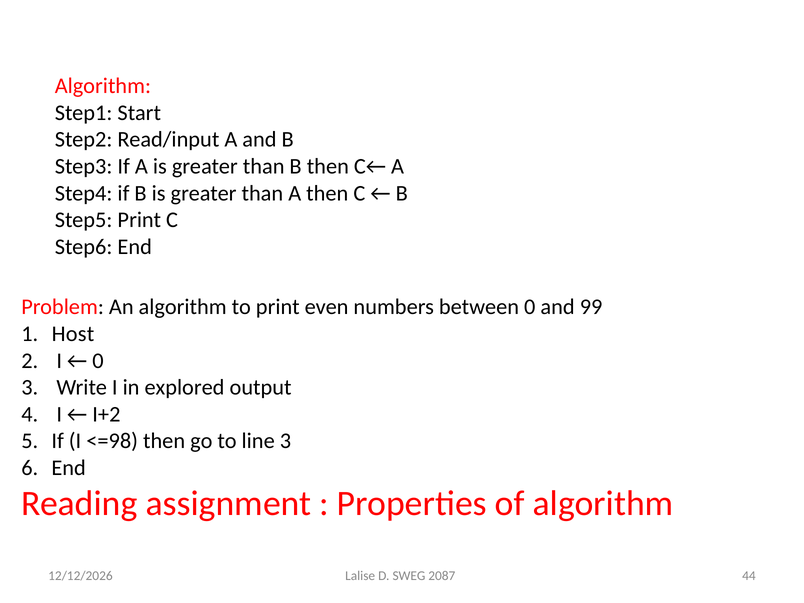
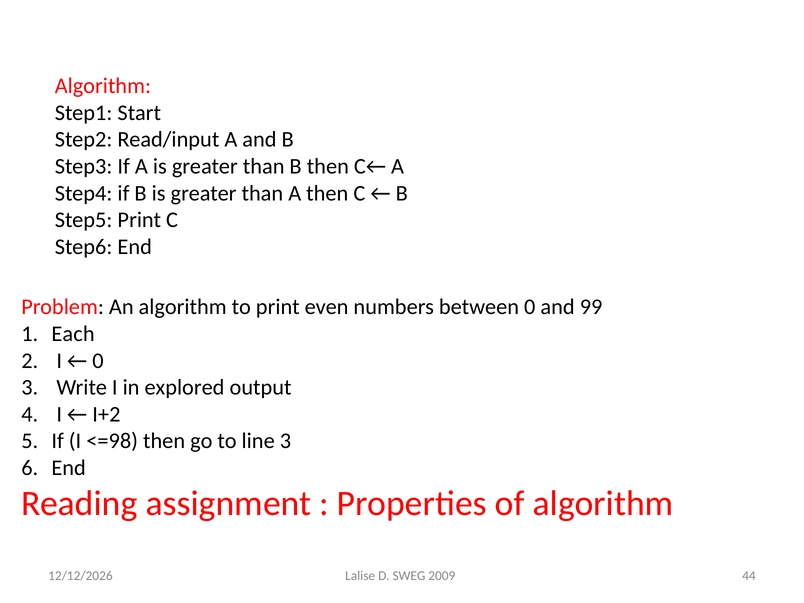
Host: Host -> Each
2087: 2087 -> 2009
